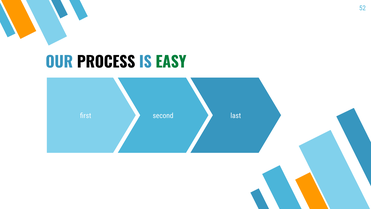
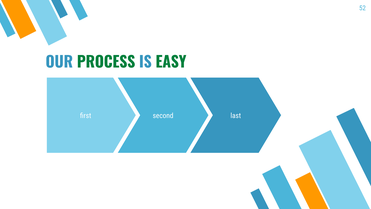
PROCESS colour: black -> green
